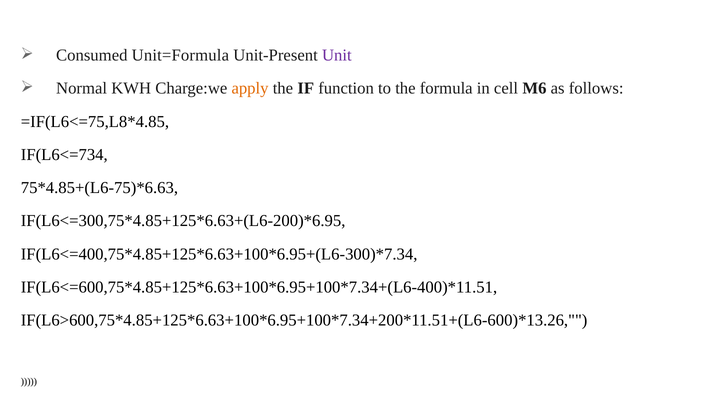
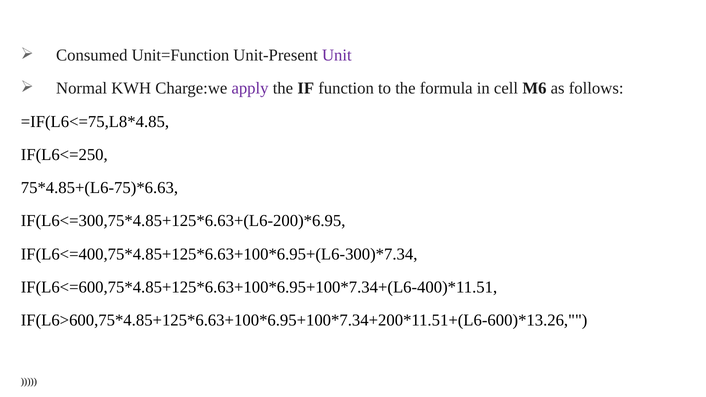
Unit=Formula: Unit=Formula -> Unit=Function
apply colour: orange -> purple
IF(L6<=734: IF(L6<=734 -> IF(L6<=250
